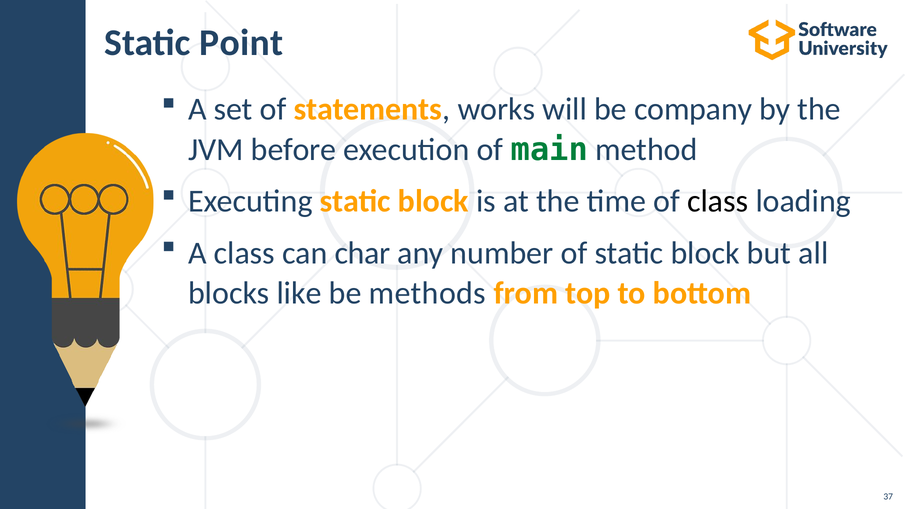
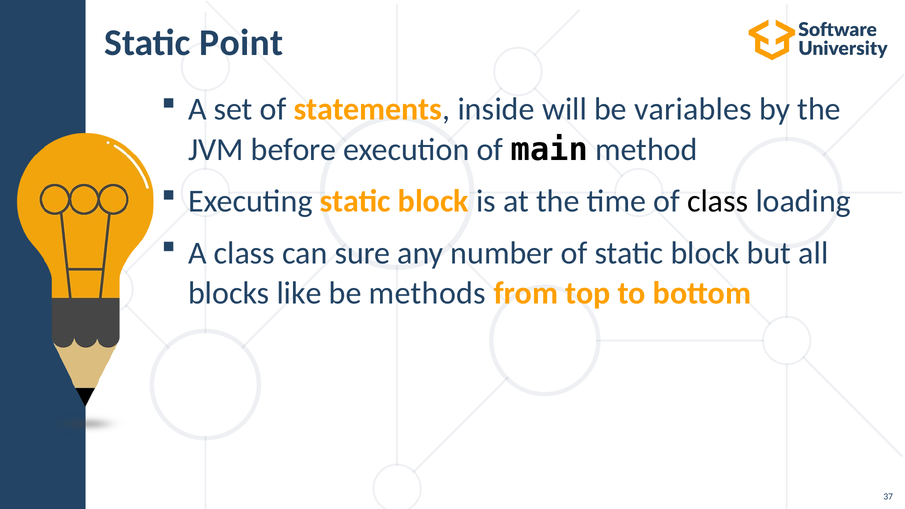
works: works -> inside
company: company -> variables
main colour: green -> black
char: char -> sure
